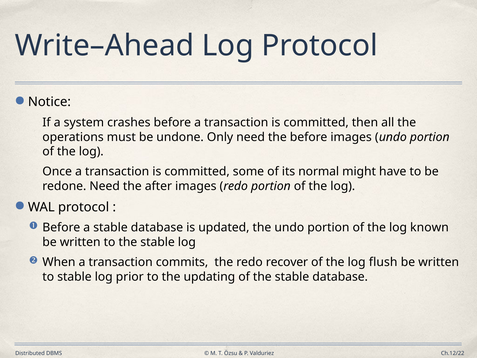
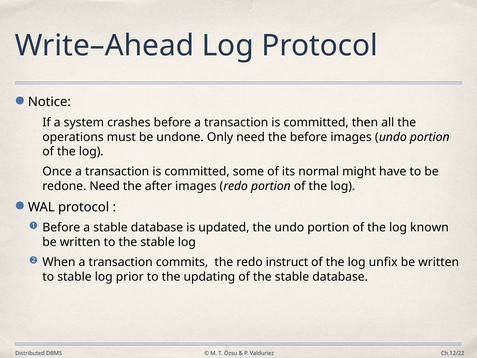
recover: recover -> instruct
flush: flush -> unfix
